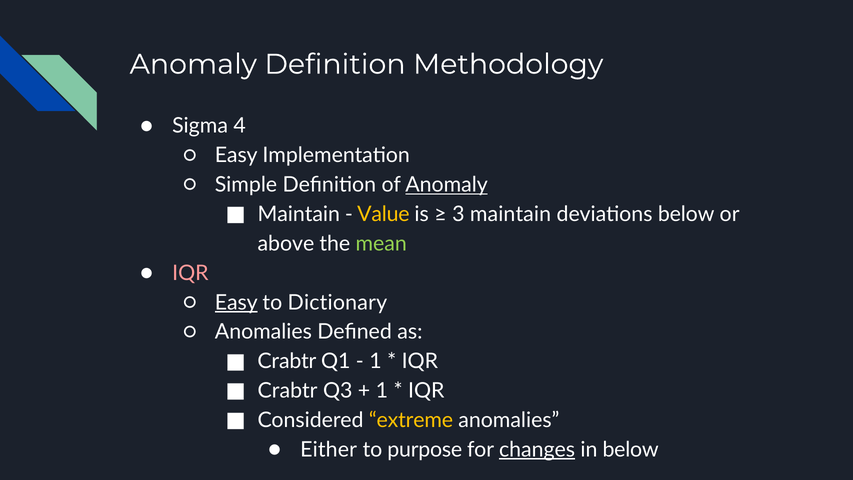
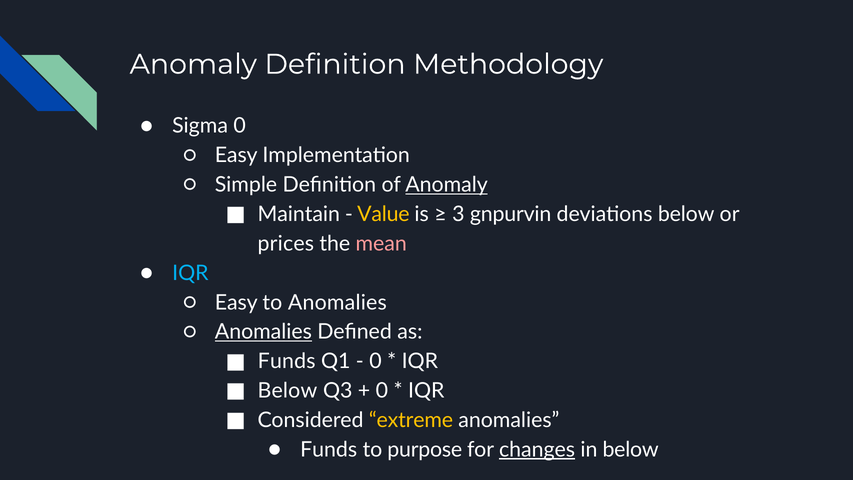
Sigma 4: 4 -> 0
3 maintain: maintain -> gnpurvin
above: above -> prices
mean colour: light green -> pink
IQR at (190, 273) colour: pink -> light blue
Easy at (236, 302) underline: present -> none
to Dictionary: Dictionary -> Anomalies
Anomalies at (263, 332) underline: none -> present
Crabtr at (287, 361): Crabtr -> Funds
1 at (376, 361): 1 -> 0
Crabtr at (288, 391): Crabtr -> Below
1 at (382, 391): 1 -> 0
Either at (329, 449): Either -> Funds
